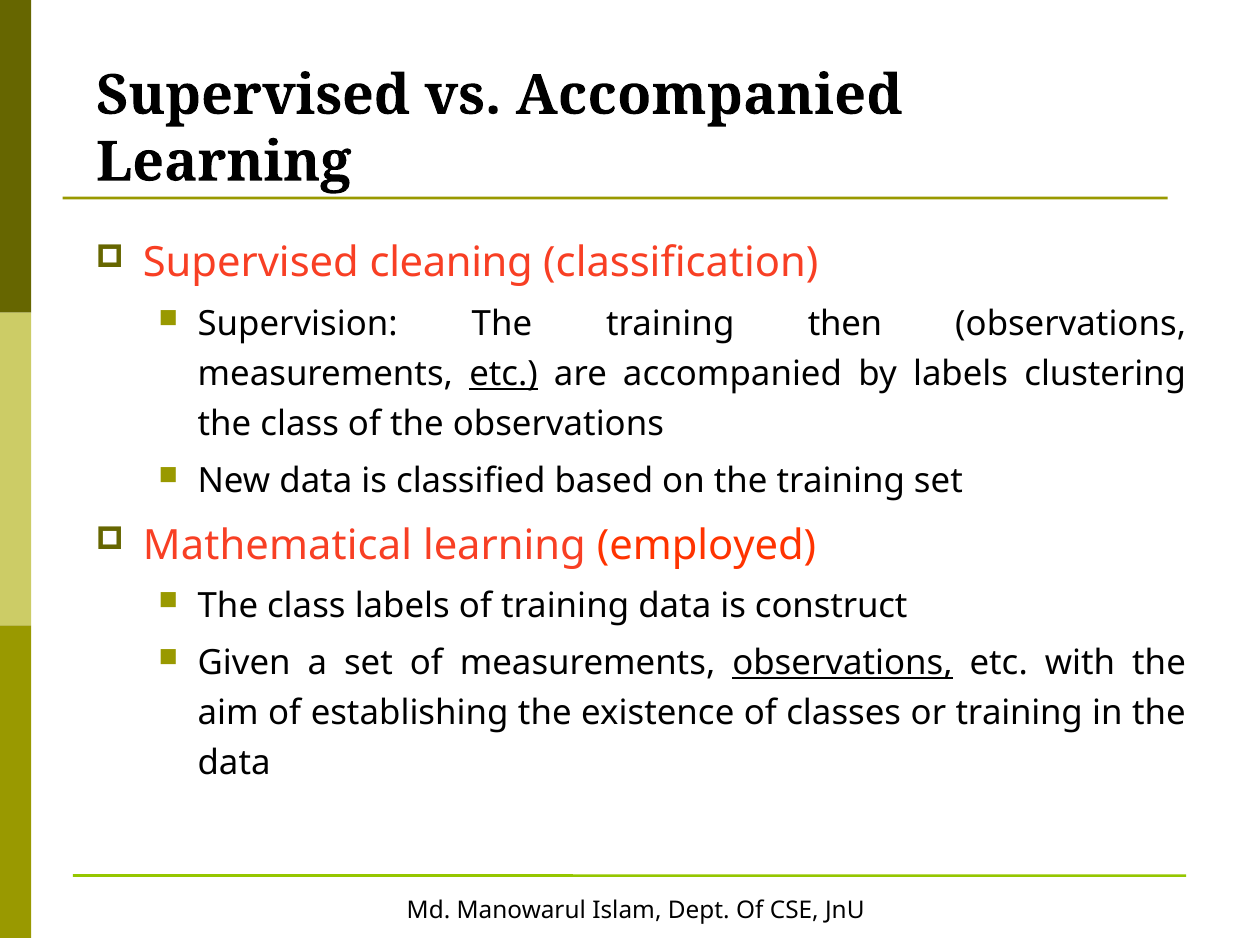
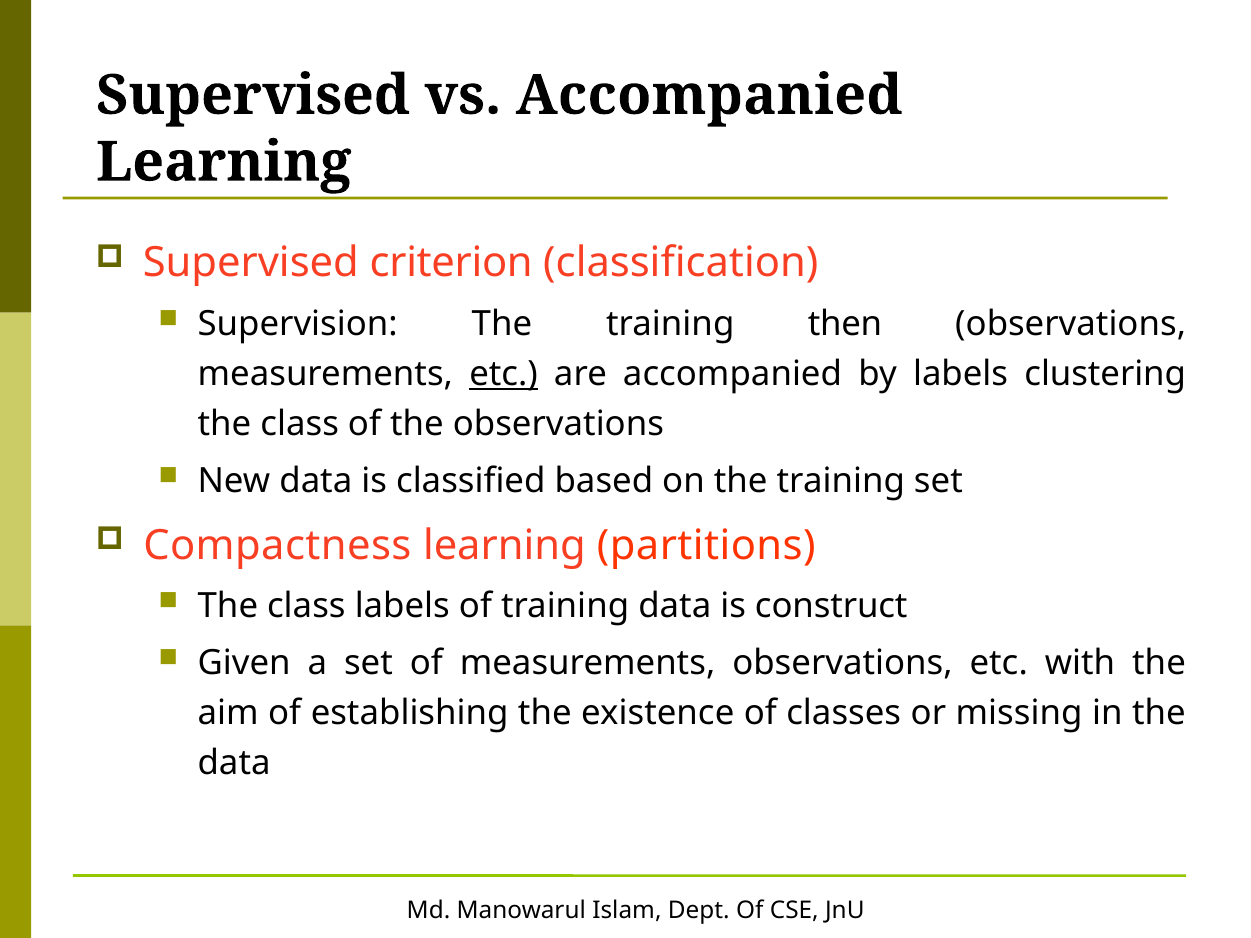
cleaning: cleaning -> criterion
Mathematical: Mathematical -> Compactness
employed: employed -> partitions
observations at (842, 663) underline: present -> none
or training: training -> missing
